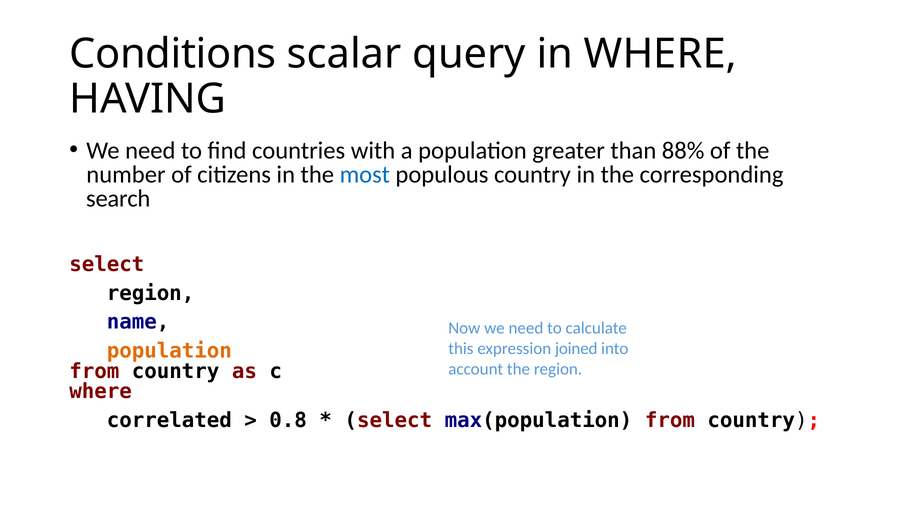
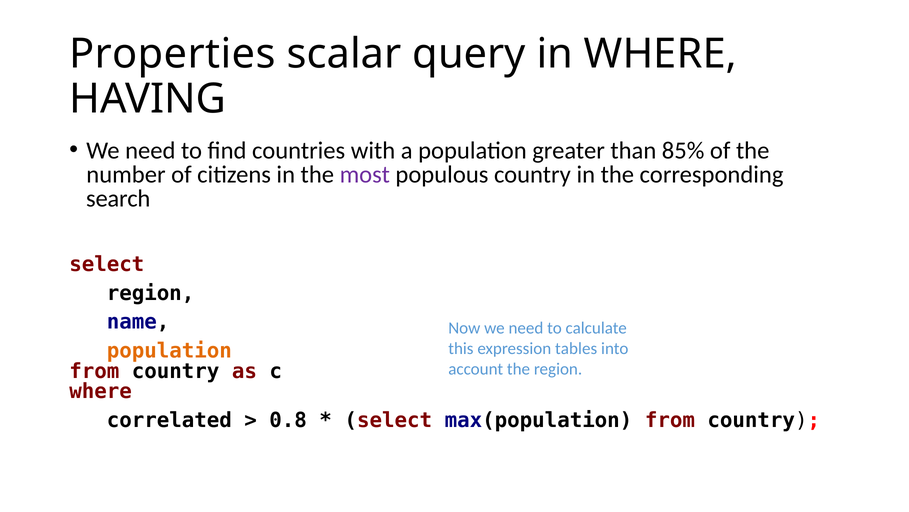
Conditions: Conditions -> Properties
88%: 88% -> 85%
most colour: blue -> purple
joined: joined -> tables
